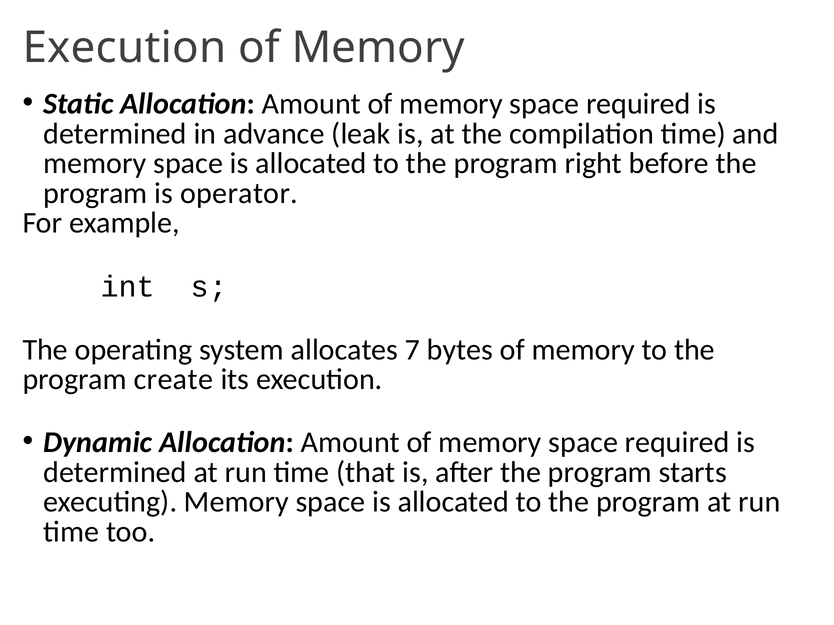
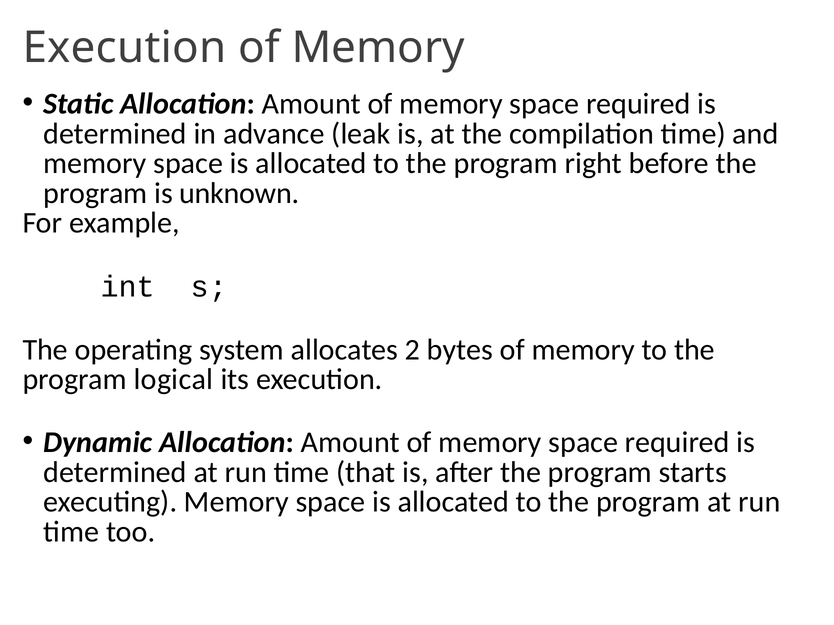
operator: operator -> unknown
7: 7 -> 2
create: create -> logical
